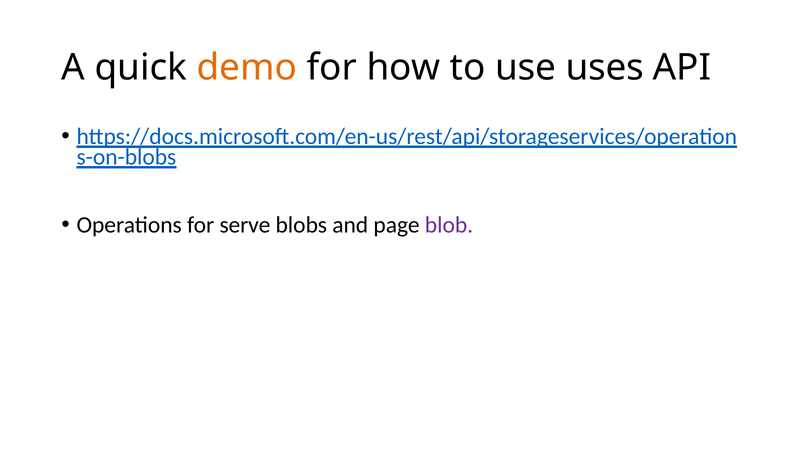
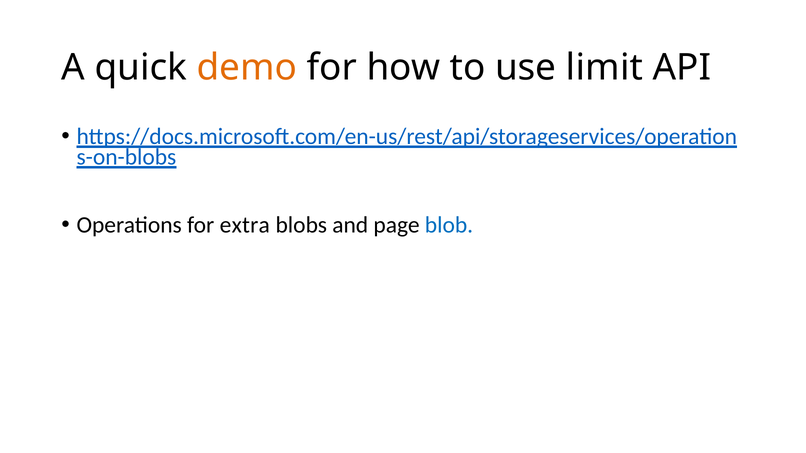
uses: uses -> limit
serve: serve -> extra
blob colour: purple -> blue
